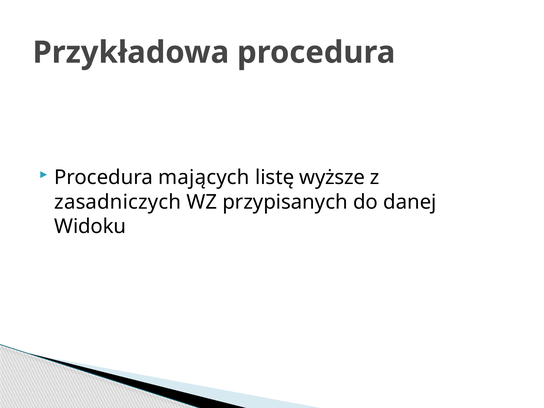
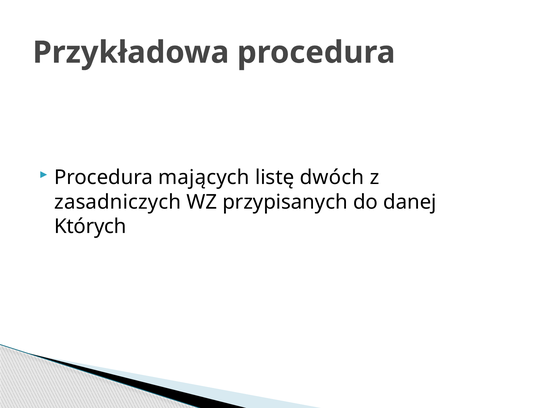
wyższe: wyższe -> dwóch
Widoku: Widoku -> Których
